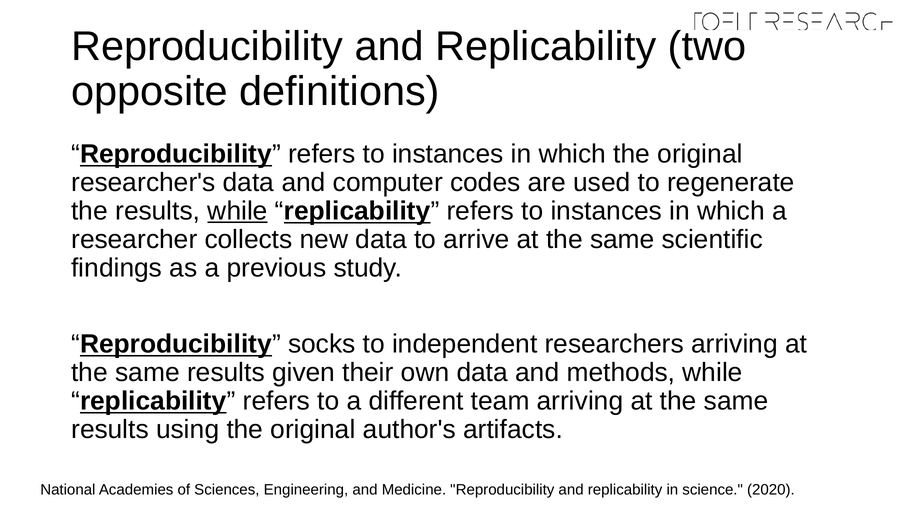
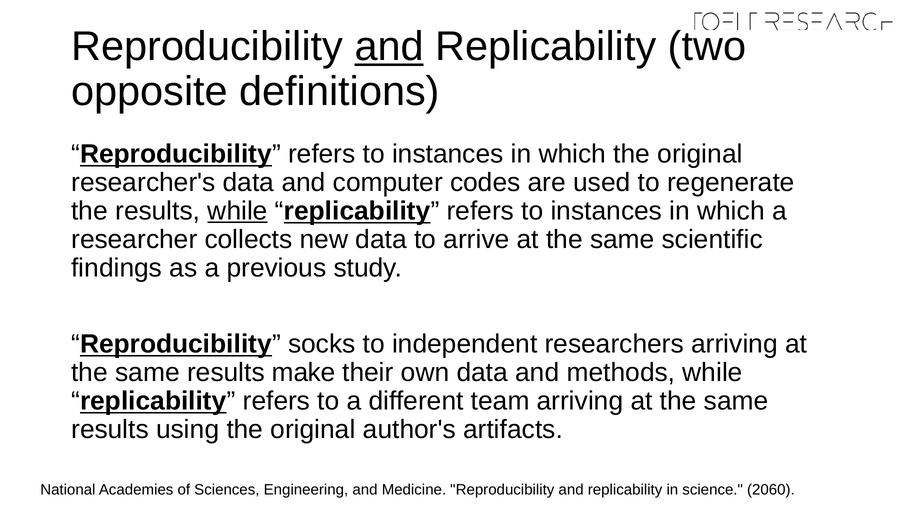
and at (389, 47) underline: none -> present
given: given -> make
2020: 2020 -> 2060
